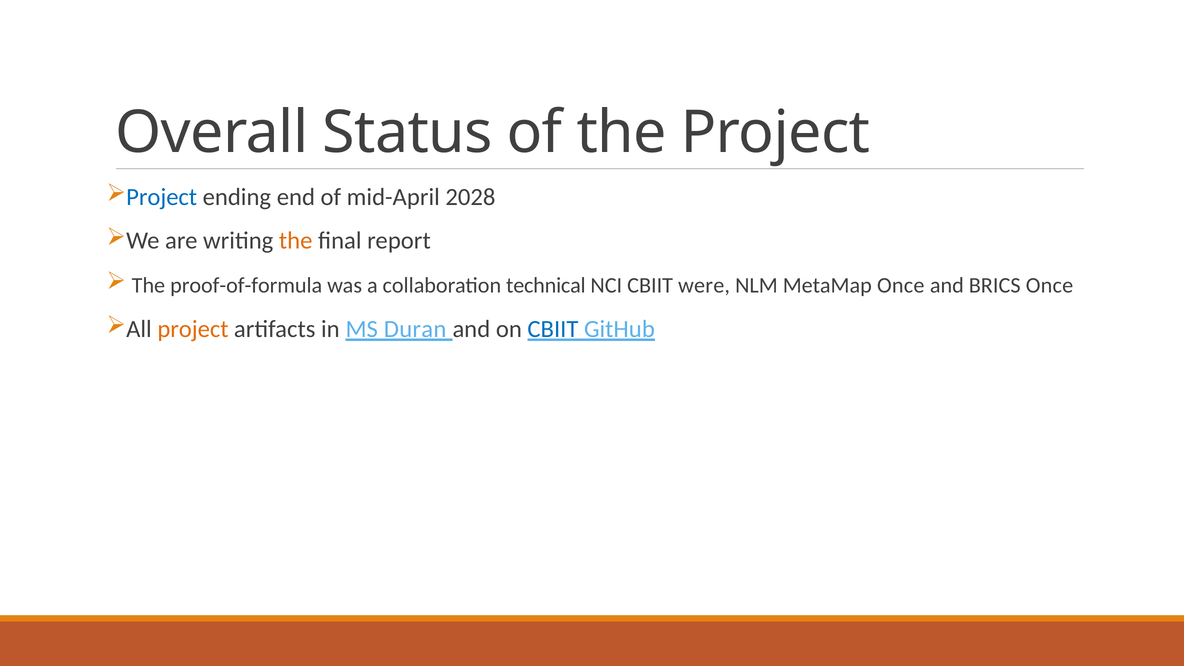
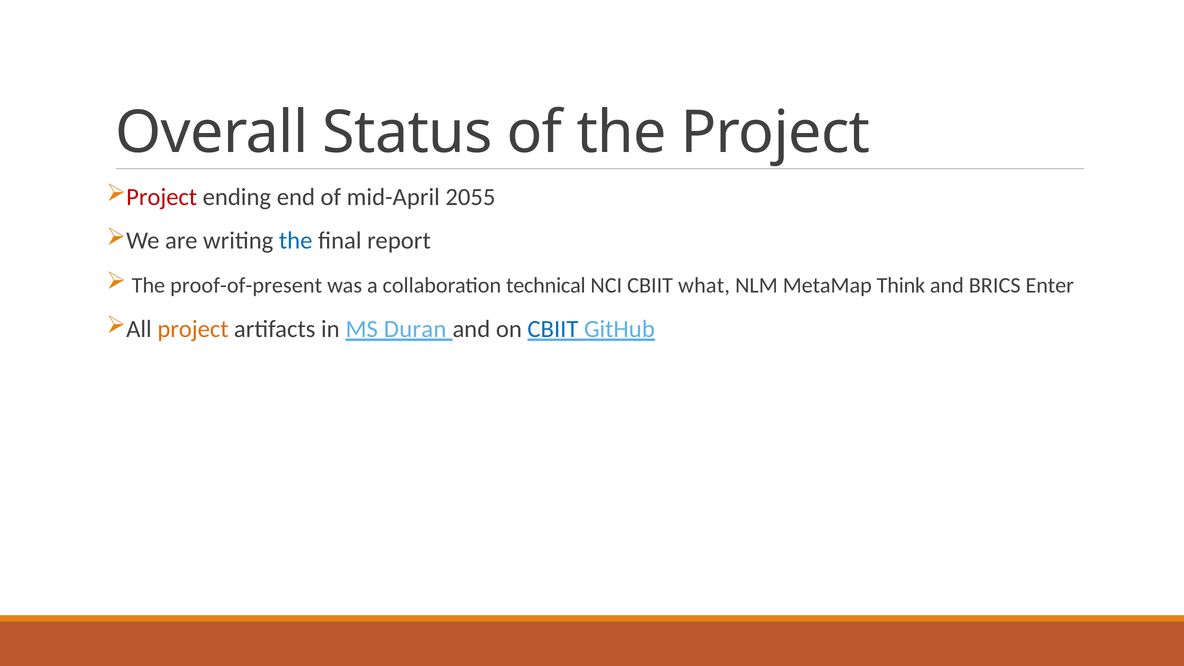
Project at (162, 197) colour: blue -> red
2028: 2028 -> 2055
the at (296, 241) colour: orange -> blue
proof-of-formula: proof-of-formula -> proof-of-present
were: were -> what
MetaMap Once: Once -> Think
BRICS Once: Once -> Enter
